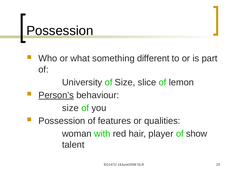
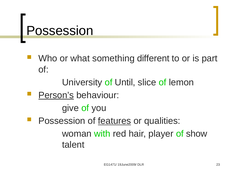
of Size: Size -> Until
size at (70, 108): size -> give
features underline: none -> present
